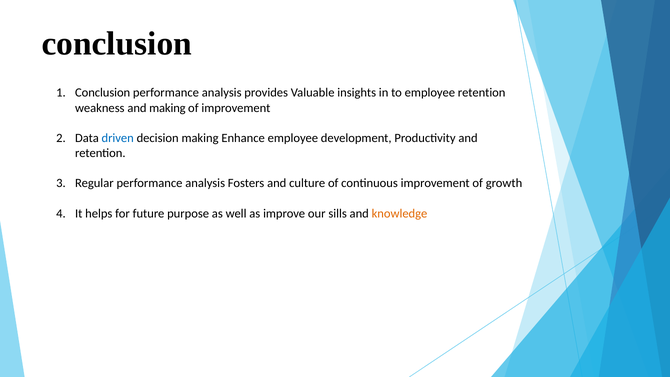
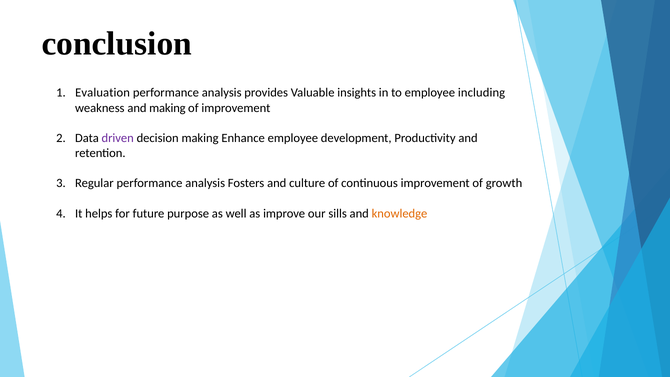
Conclusion at (103, 93): Conclusion -> Evaluation
employee retention: retention -> including
driven colour: blue -> purple
